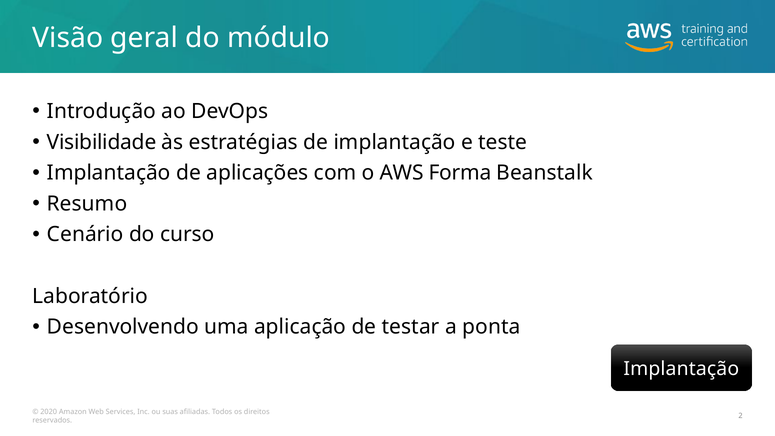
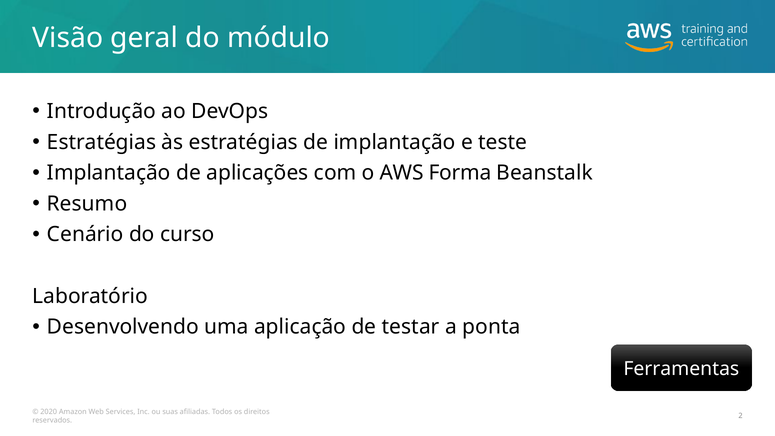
Visibilidade at (102, 142): Visibilidade -> Estratégias
Implantação at (681, 369): Implantação -> Ferramentas
